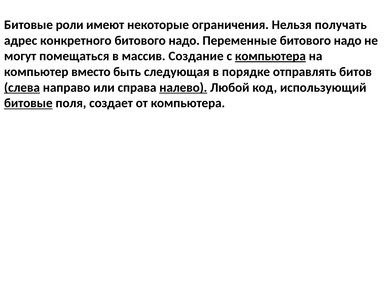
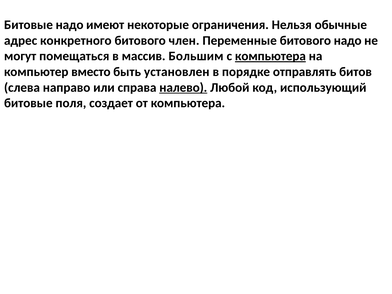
Битовые роли: роли -> надо
получать: получать -> обычные
надо at (184, 40): надо -> член
Создание: Создание -> Большим
следующая: следующая -> установлен
слева underline: present -> none
битовые at (28, 103) underline: present -> none
